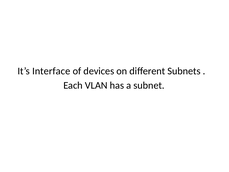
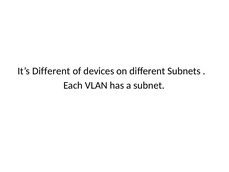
It’s Interface: Interface -> Different
